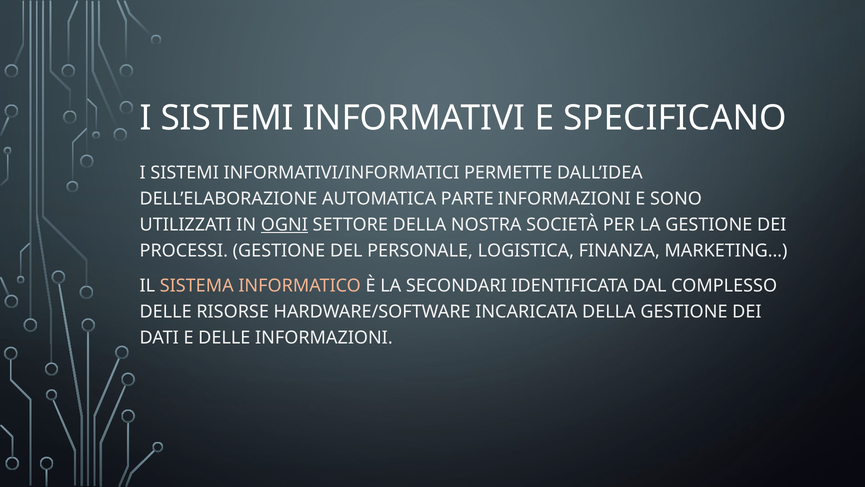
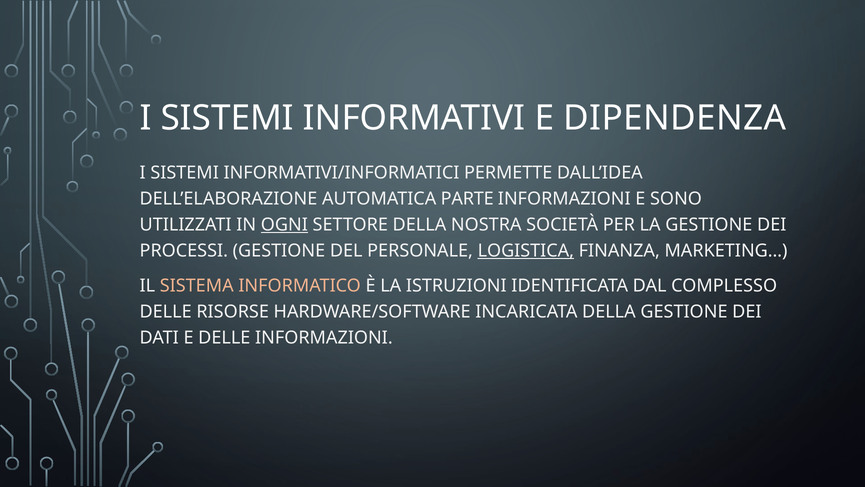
SPECIFICANO: SPECIFICANO -> DIPENDENZA
LOGISTICA underline: none -> present
SECONDARI: SECONDARI -> ISTRUZIONI
